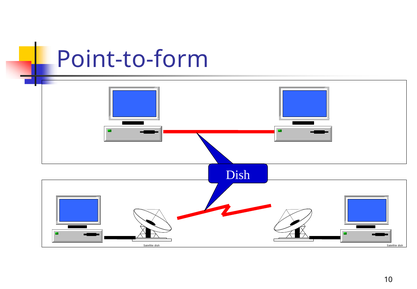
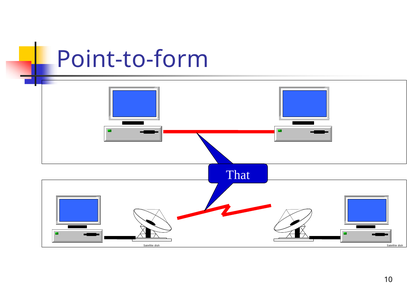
Dish at (238, 175): Dish -> That
